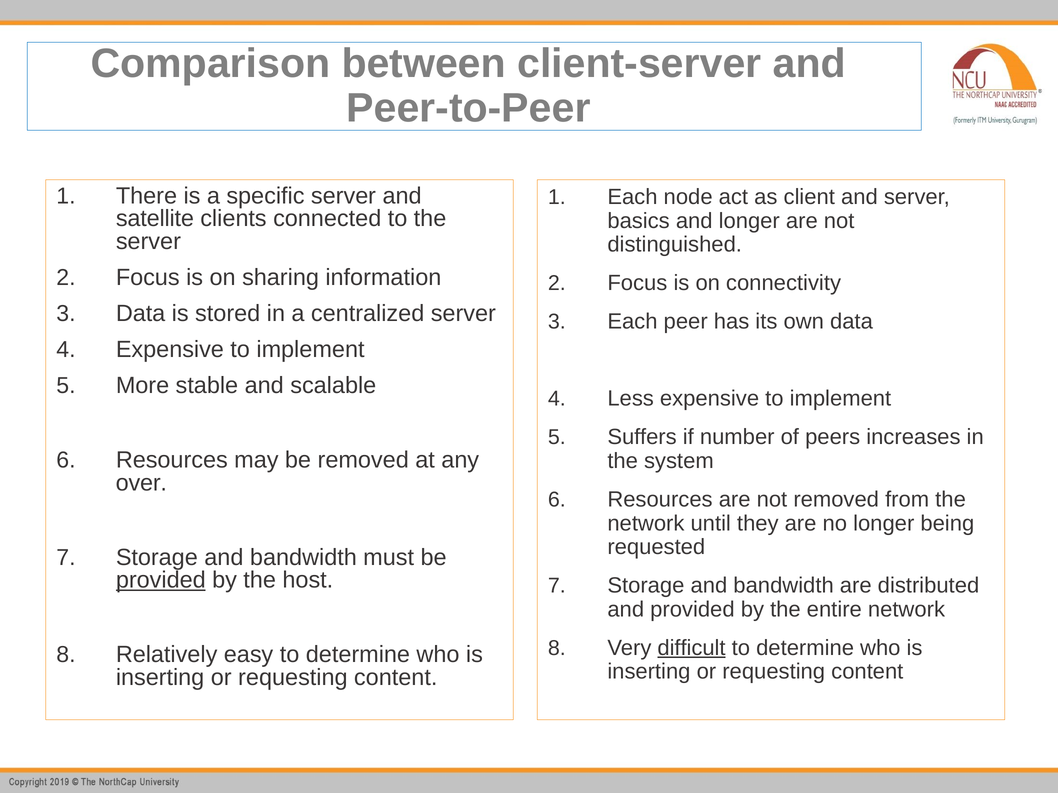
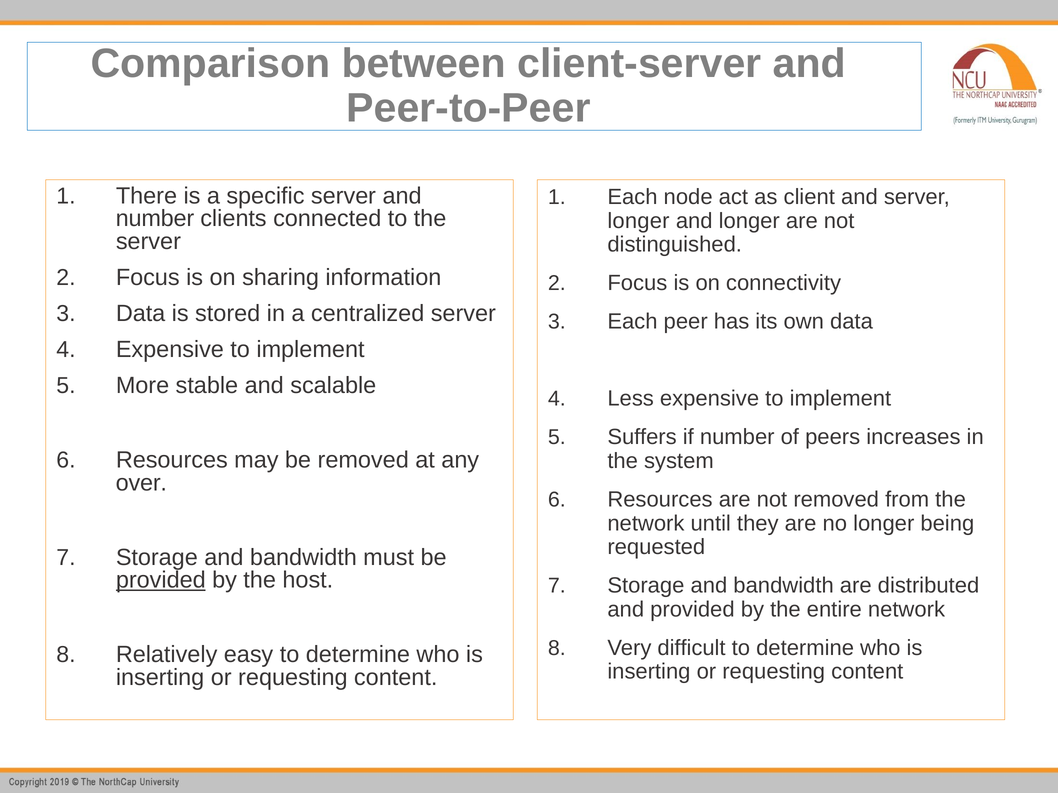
satellite at (155, 219): satellite -> number
basics at (639, 221): basics -> longer
difficult underline: present -> none
